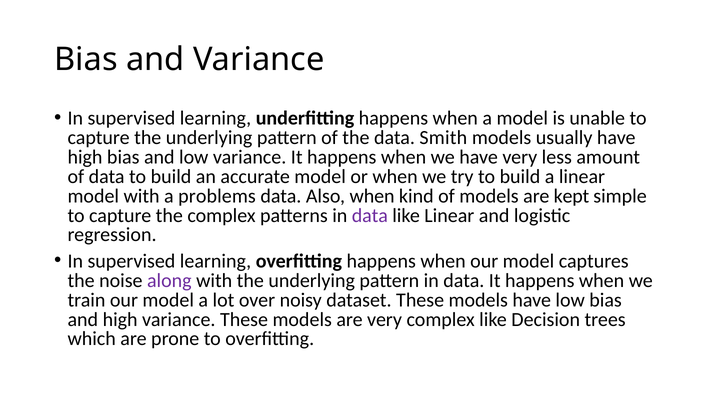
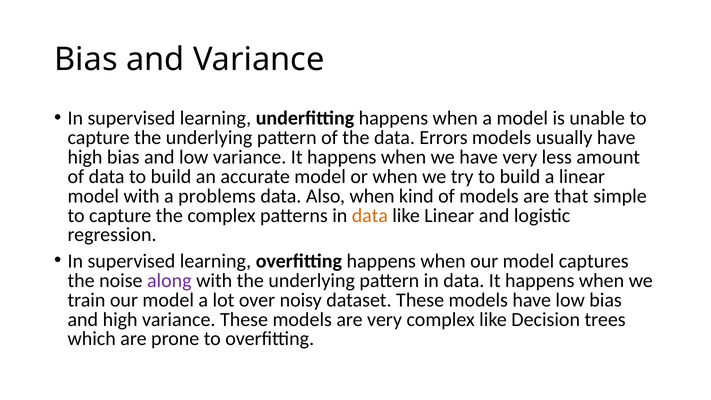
Smith: Smith -> Errors
kept: kept -> that
data at (370, 215) colour: purple -> orange
